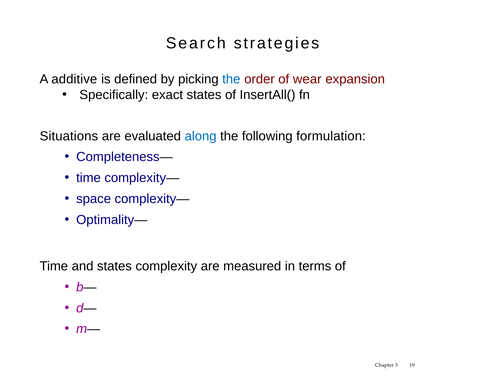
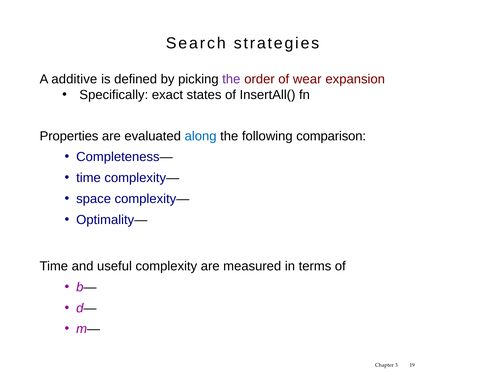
the at (231, 79) colour: blue -> purple
Situations: Situations -> Properties
formulation: formulation -> comparison
and states: states -> useful
